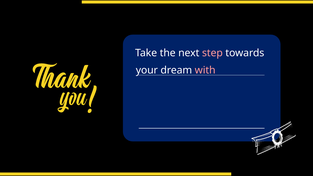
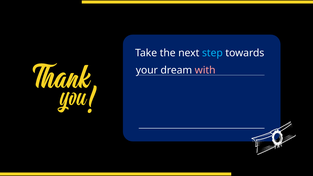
step colour: pink -> light blue
